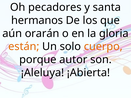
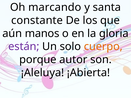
pecadores: pecadores -> marcando
hermanos: hermanos -> constante
orarán: orarán -> manos
están colour: orange -> purple
